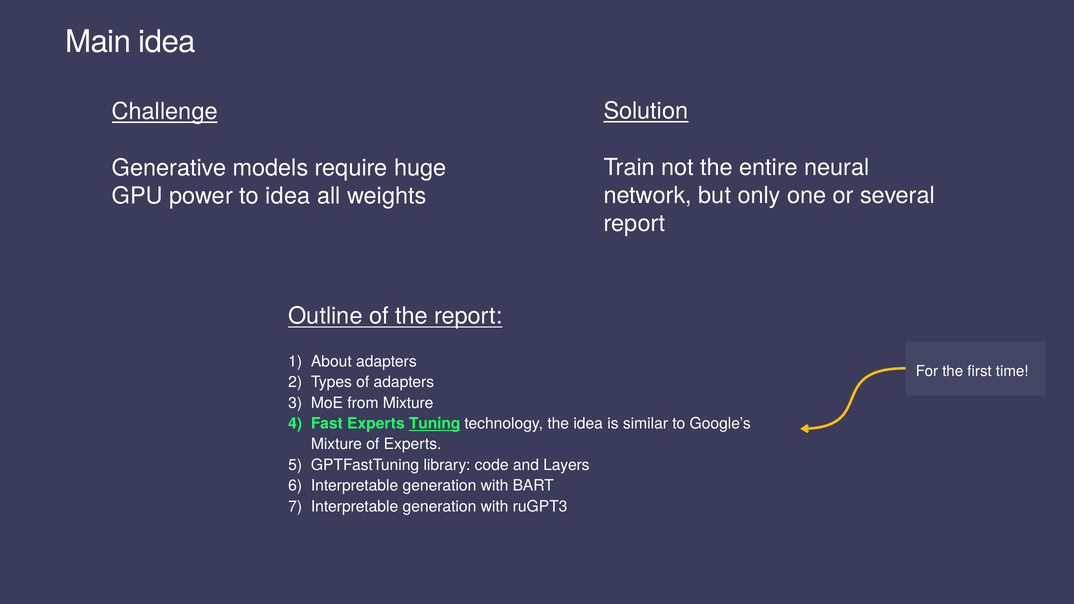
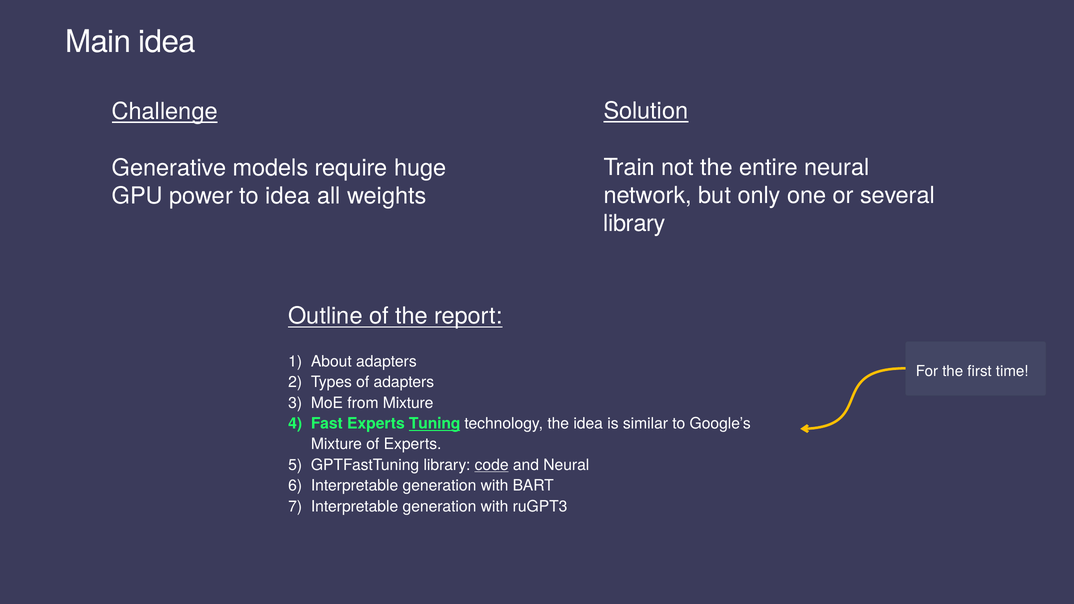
report at (634, 224): report -> library
code underline: none -> present
and Layers: Layers -> Neural
